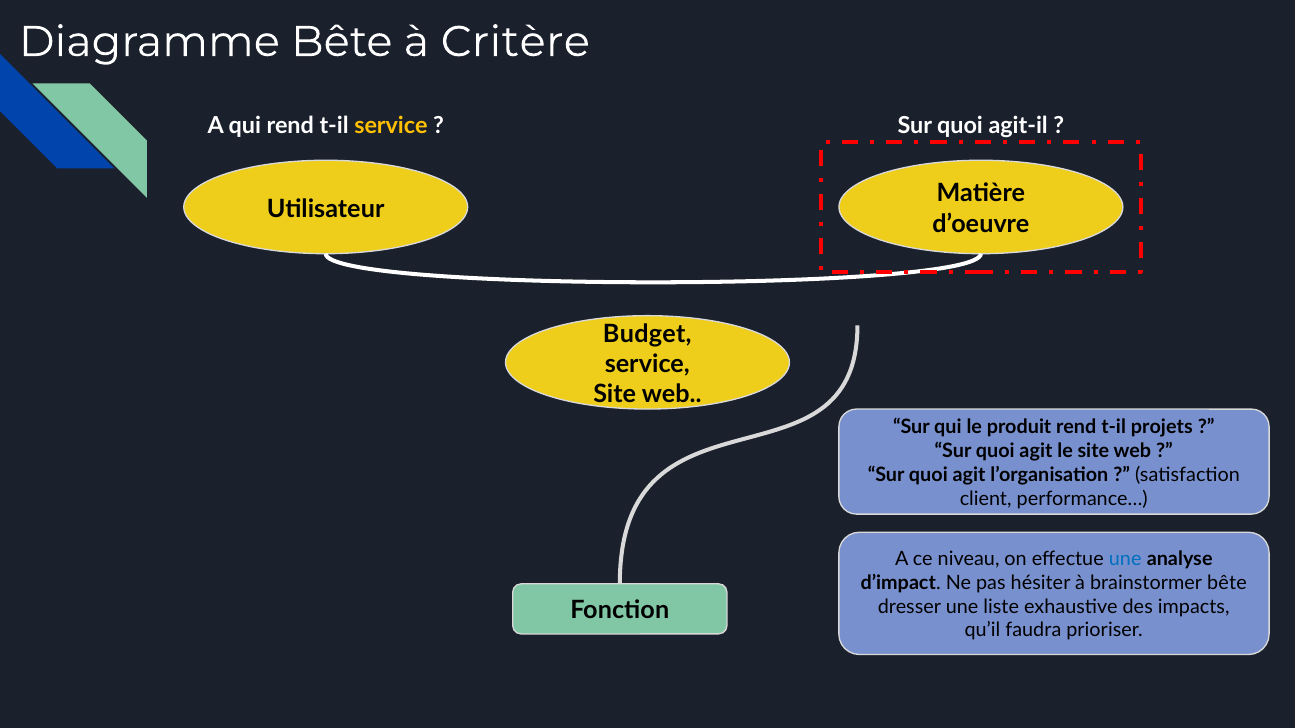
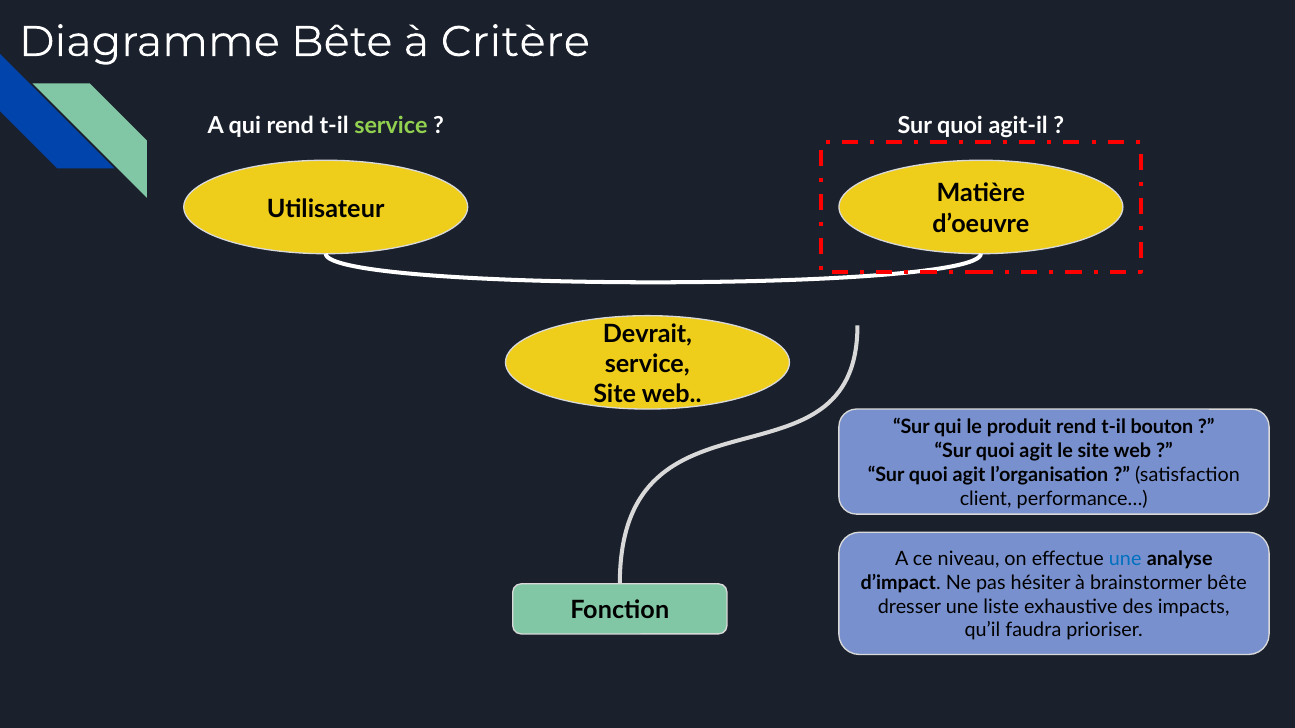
service at (391, 126) colour: yellow -> light green
Budget: Budget -> Devrait
projets: projets -> bouton
